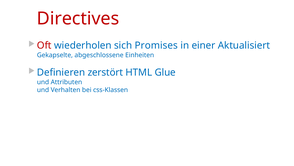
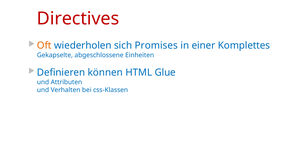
Oft colour: red -> orange
Aktualisiert: Aktualisiert -> Komplettes
zerstört: zerstört -> können
